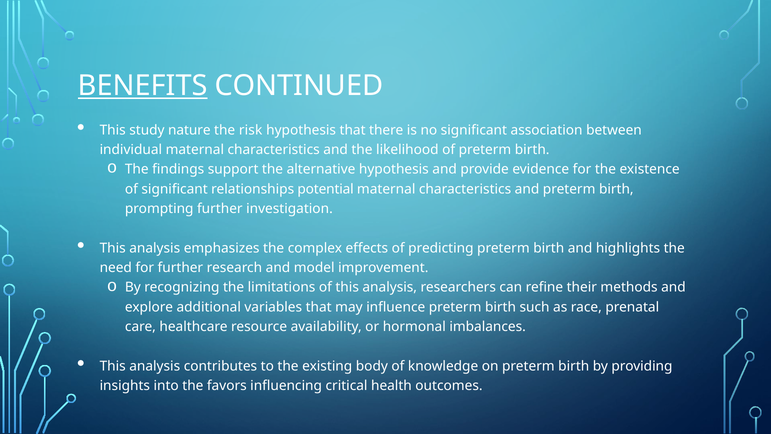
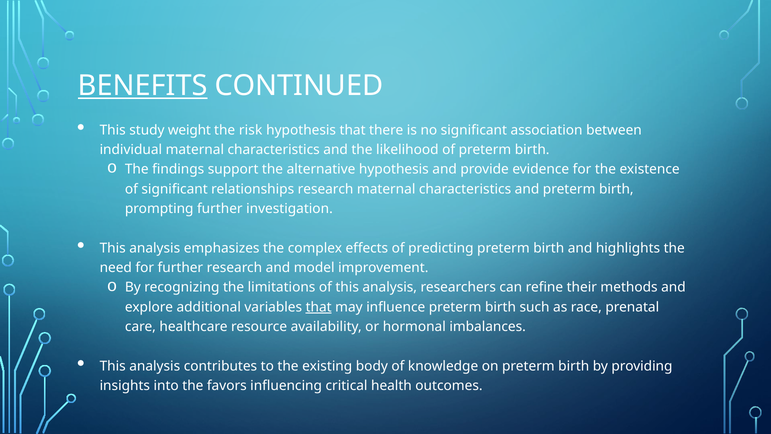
nature: nature -> weight
relationships potential: potential -> research
that at (319, 307) underline: none -> present
